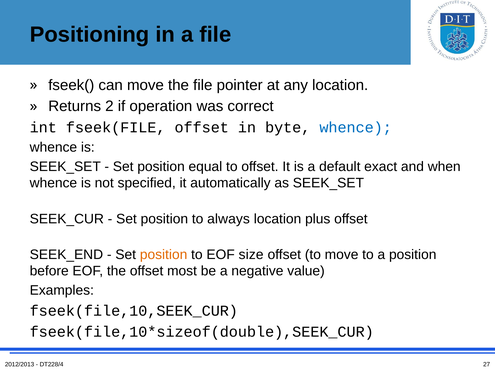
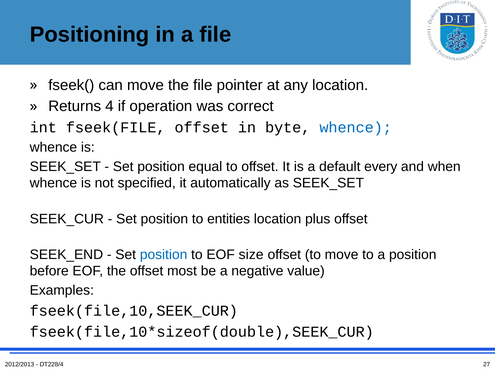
2: 2 -> 4
exact: exact -> every
always: always -> entities
position at (164, 255) colour: orange -> blue
